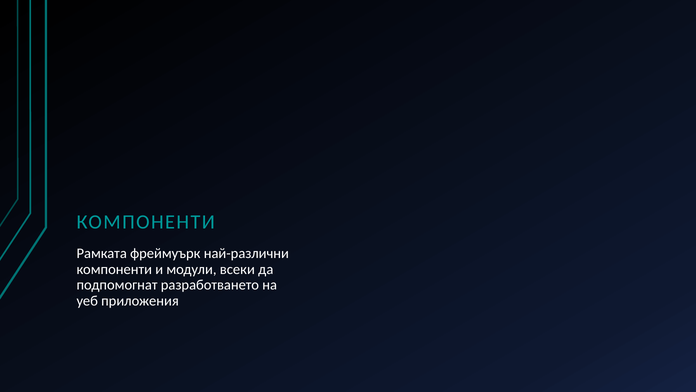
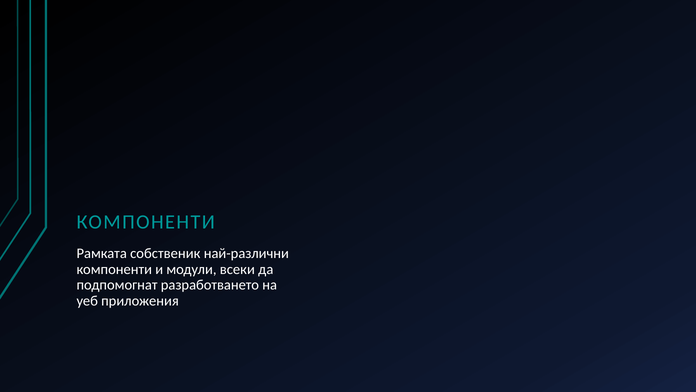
фреймуърк: фреймуърк -> собственик
